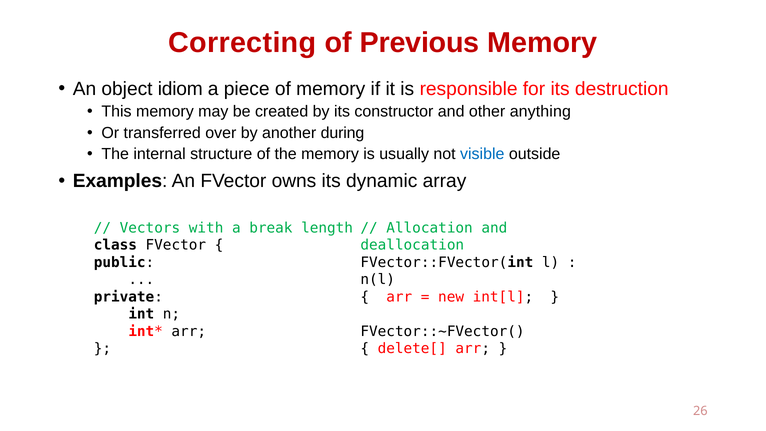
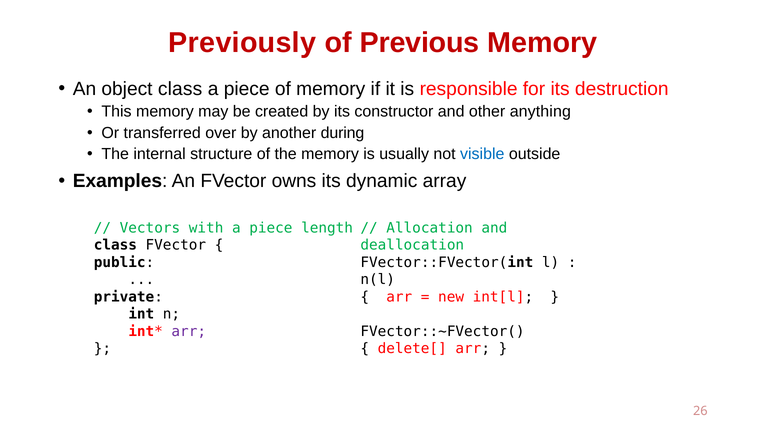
Correcting: Correcting -> Previously
object idiom: idiom -> class
with a break: break -> piece
arr at (189, 331) colour: black -> purple
